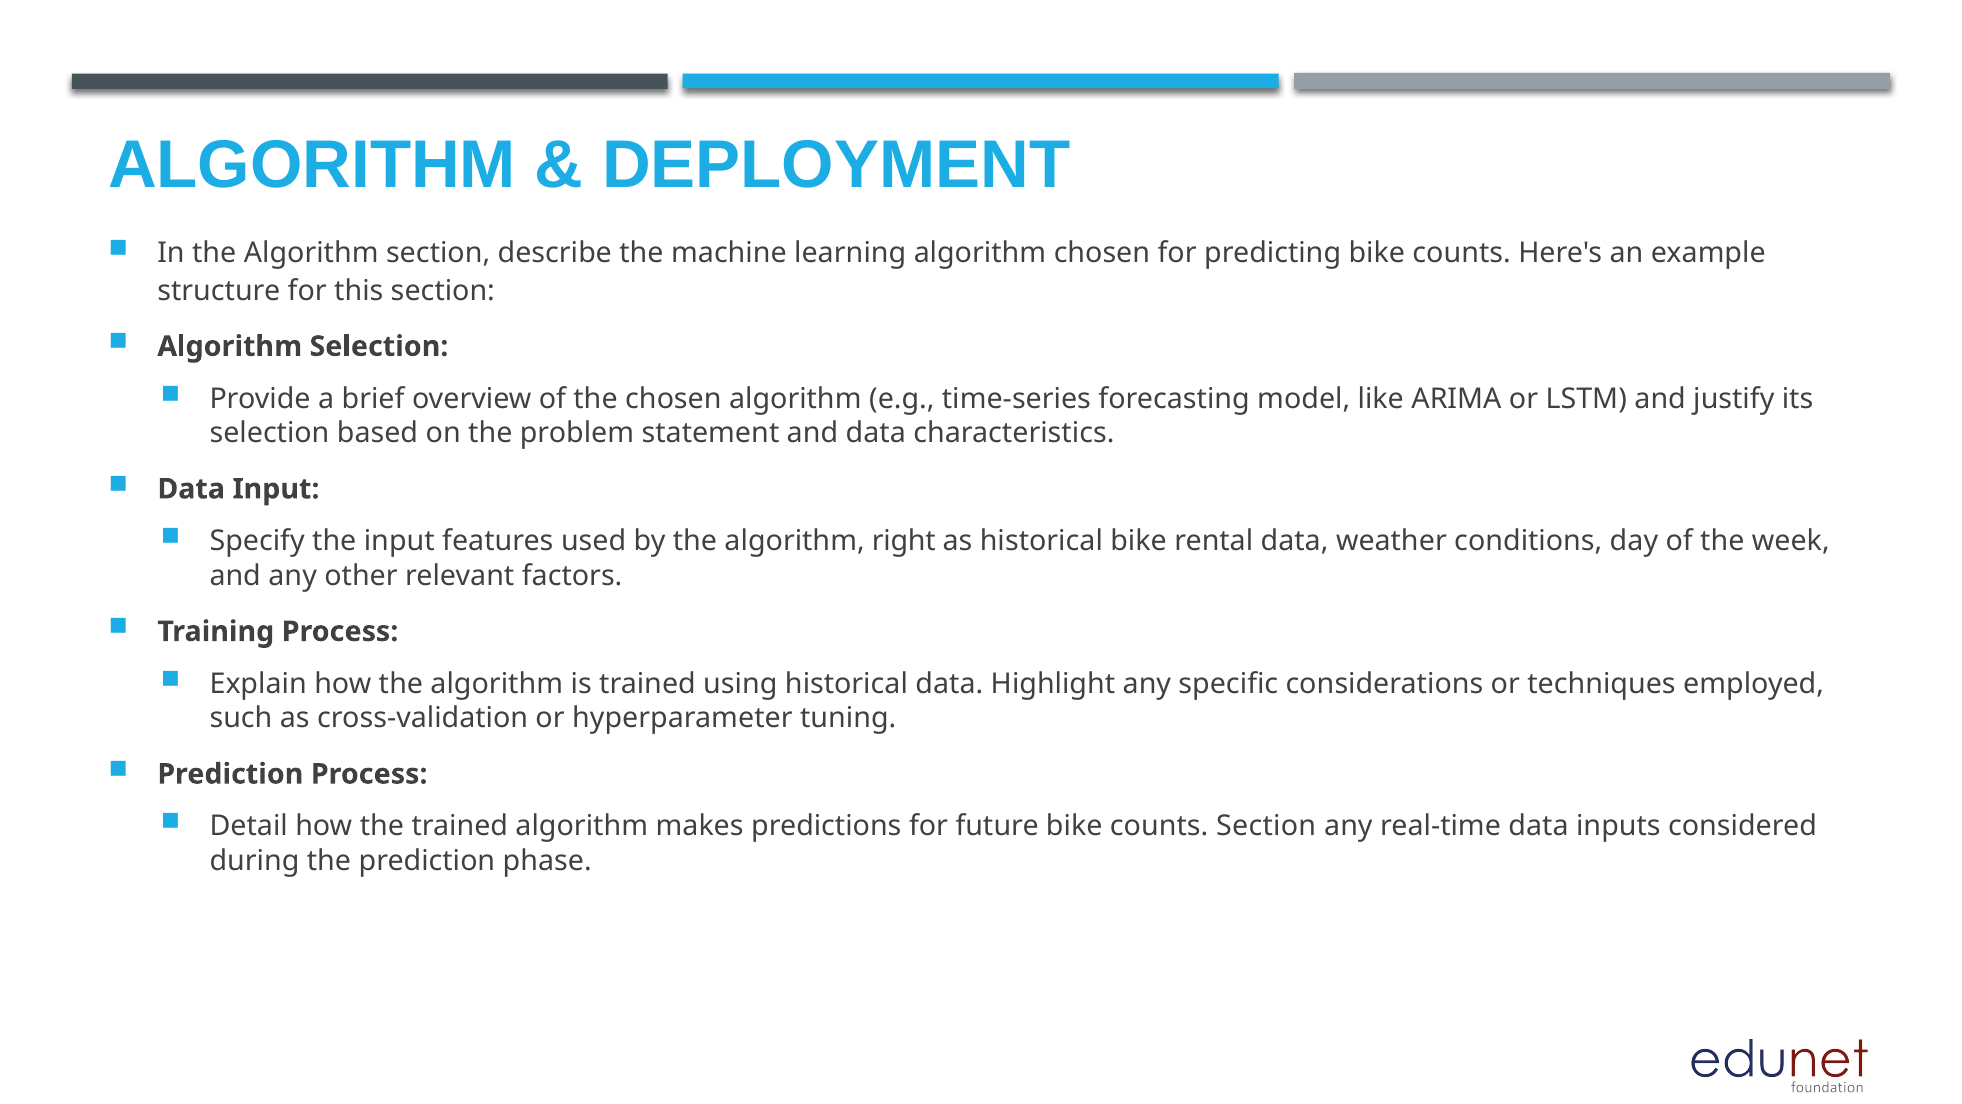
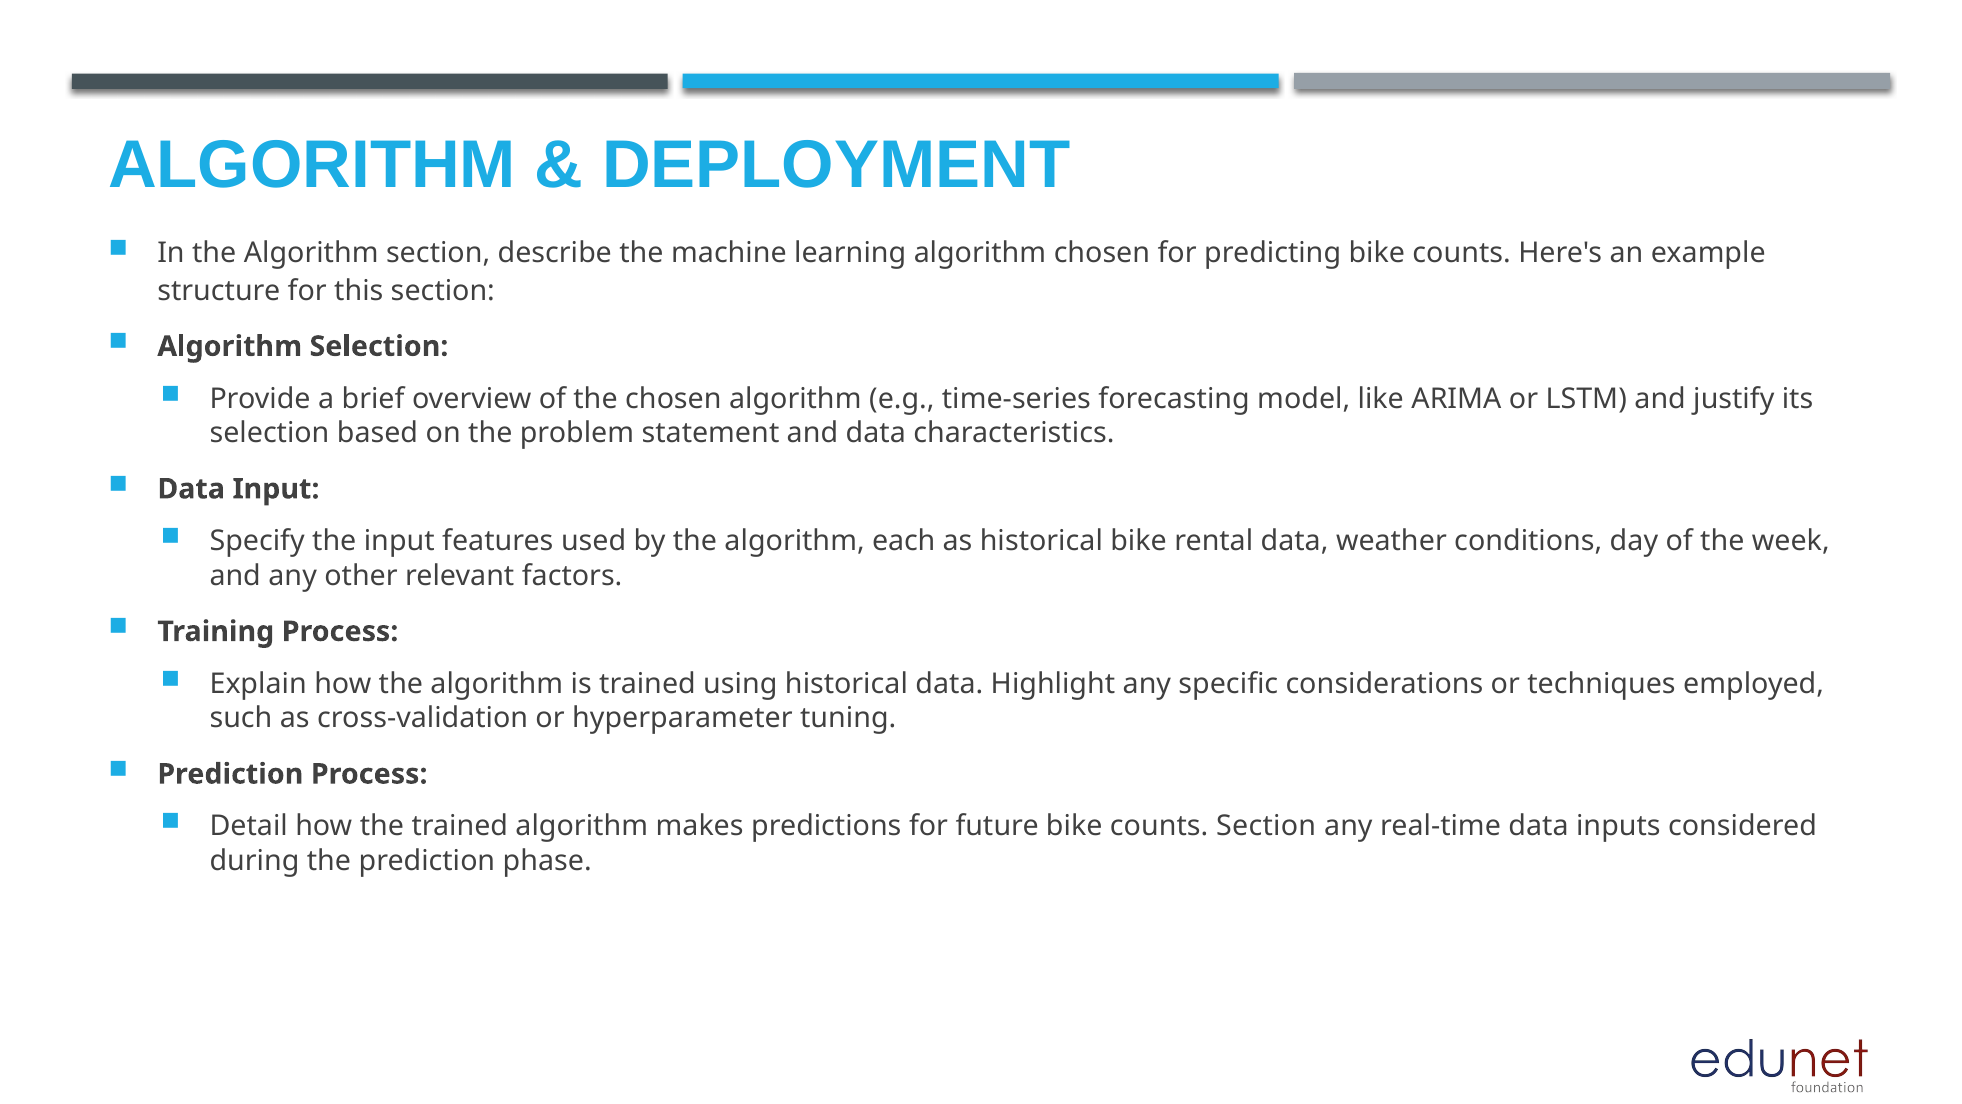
right: right -> each
